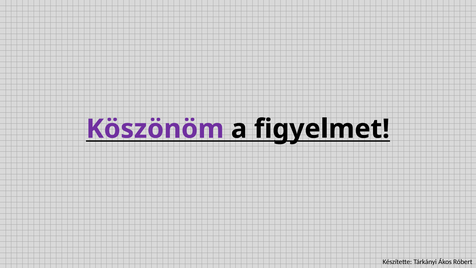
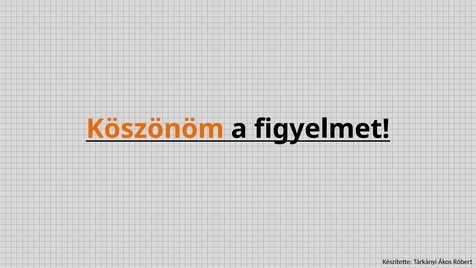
Köszönöm colour: purple -> orange
